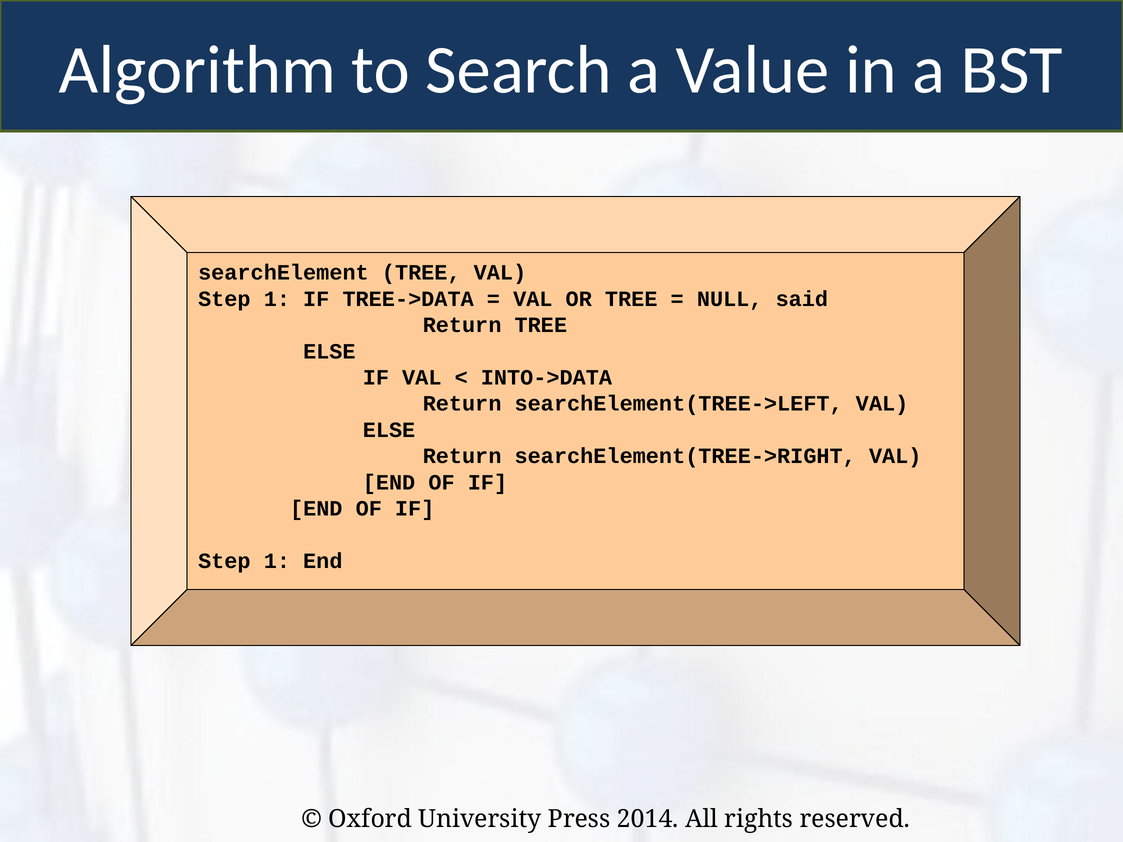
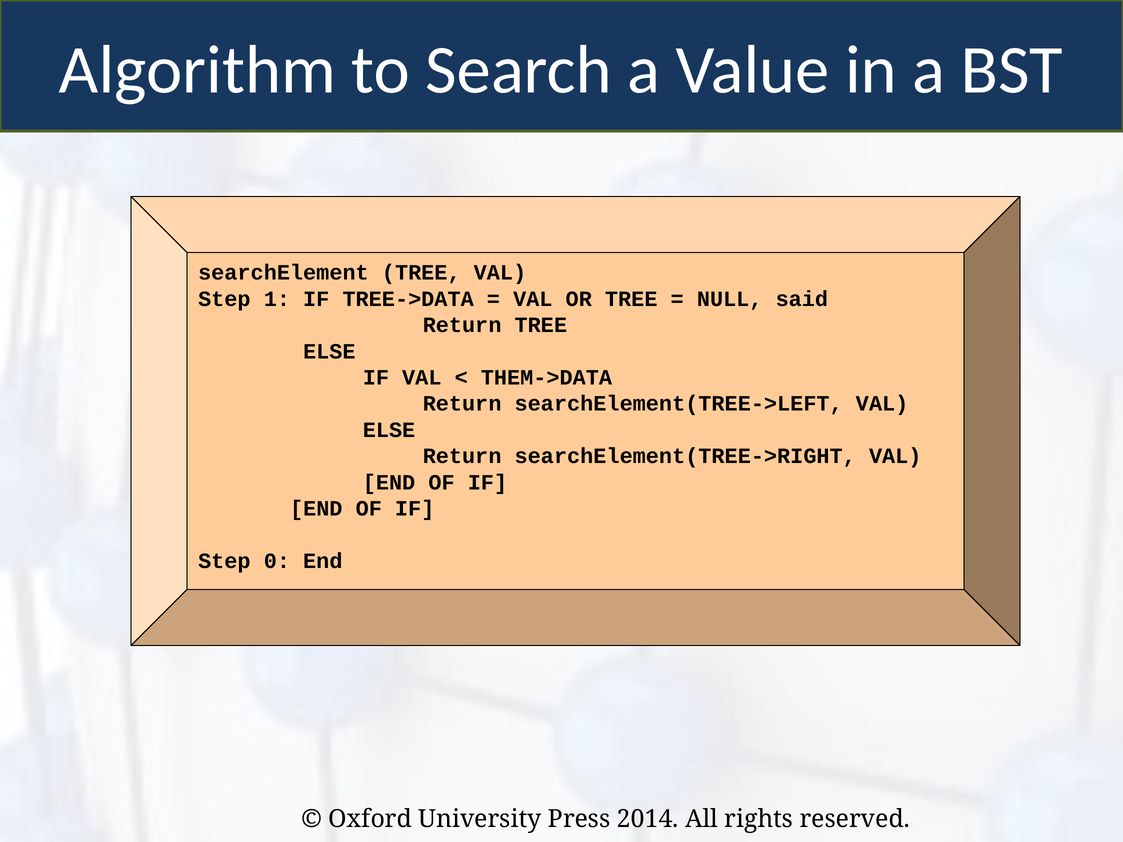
INTO->DATA: INTO->DATA -> THEM->DATA
1 at (277, 561): 1 -> 0
